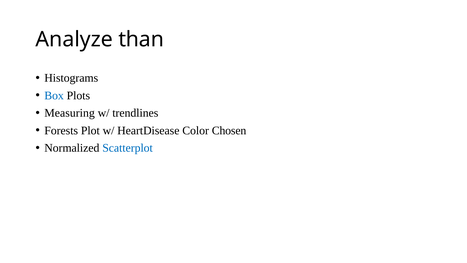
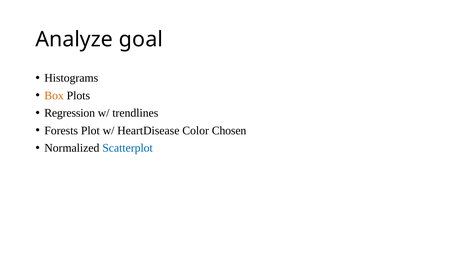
than: than -> goal
Box colour: blue -> orange
Measuring: Measuring -> Regression
